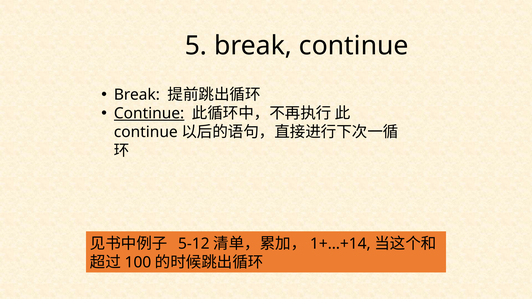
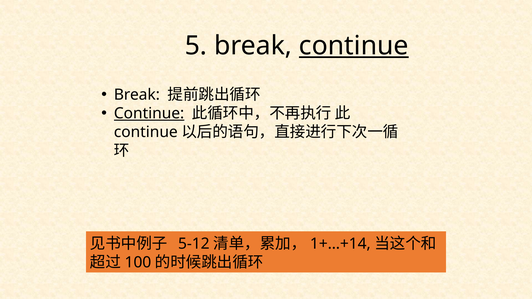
continue at (354, 46) underline: none -> present
